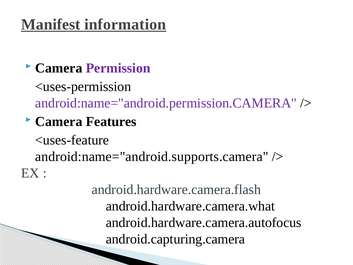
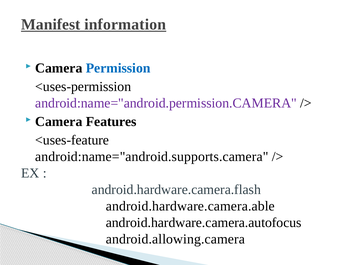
Permission colour: purple -> blue
android.hardware.camera.what: android.hardware.camera.what -> android.hardware.camera.able
android.capturing.camera: android.capturing.camera -> android.allowing.camera
